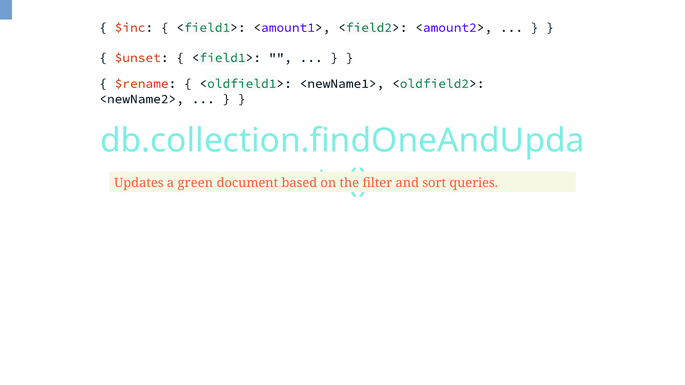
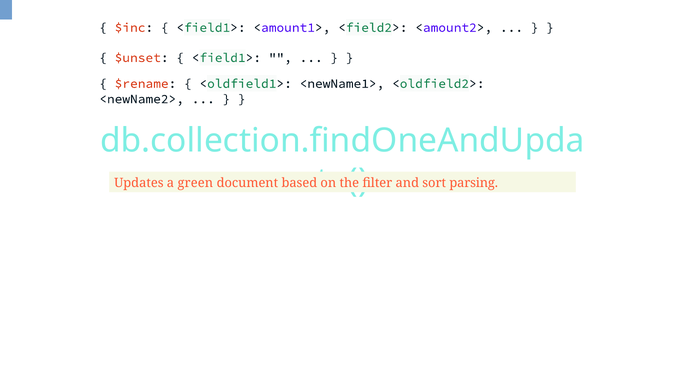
queries: queries -> parsing
